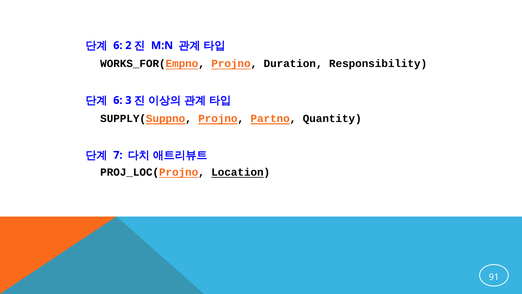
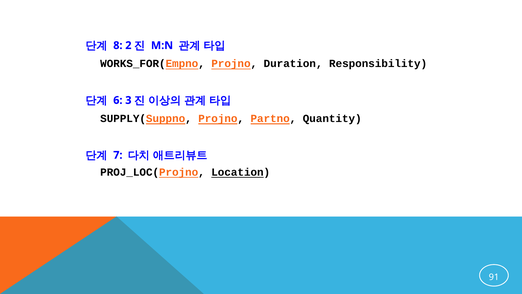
6 at (118, 45): 6 -> 8
